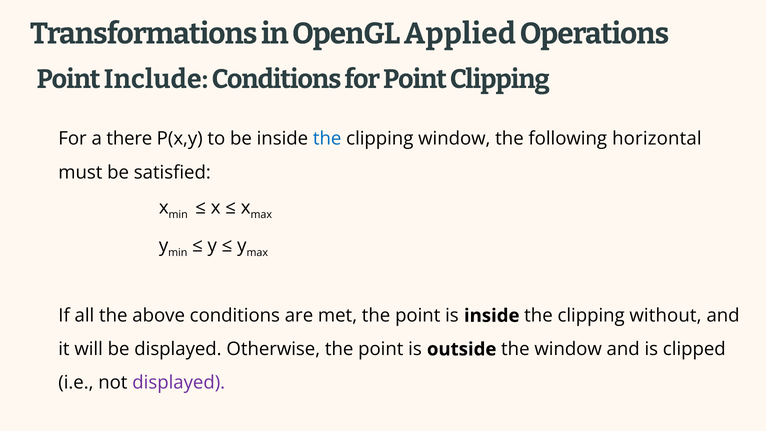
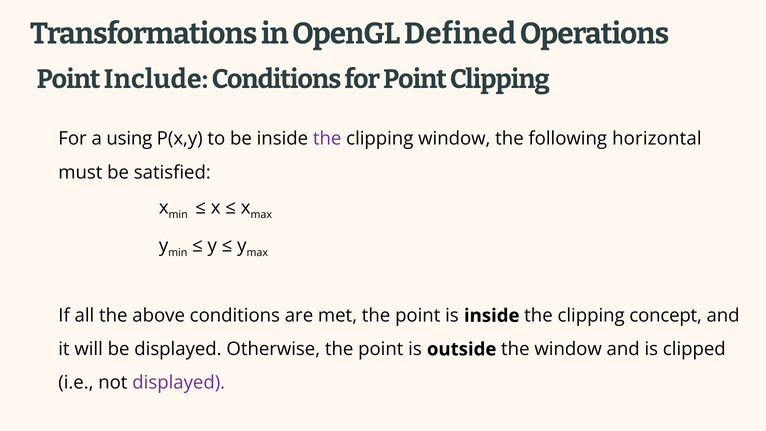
Applied: Applied -> Defined
there: there -> using
the at (327, 139) colour: blue -> purple
without: without -> concept
